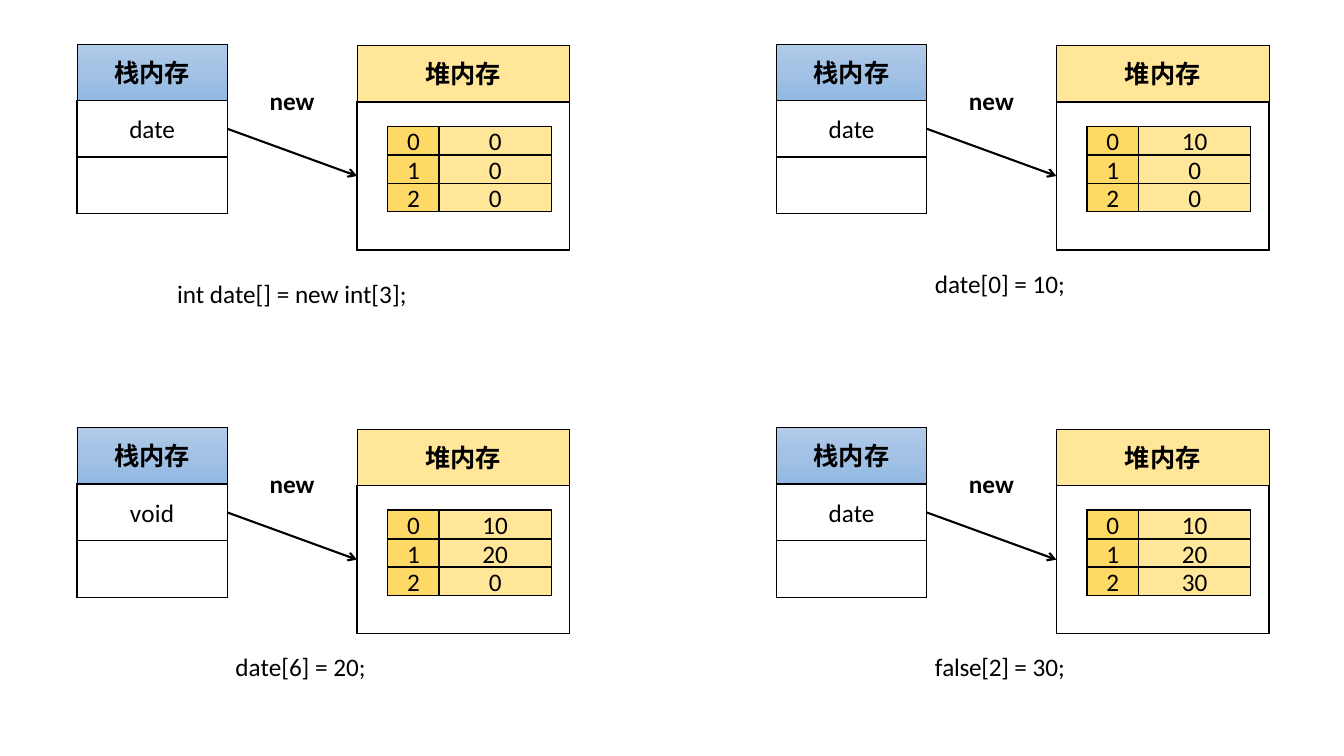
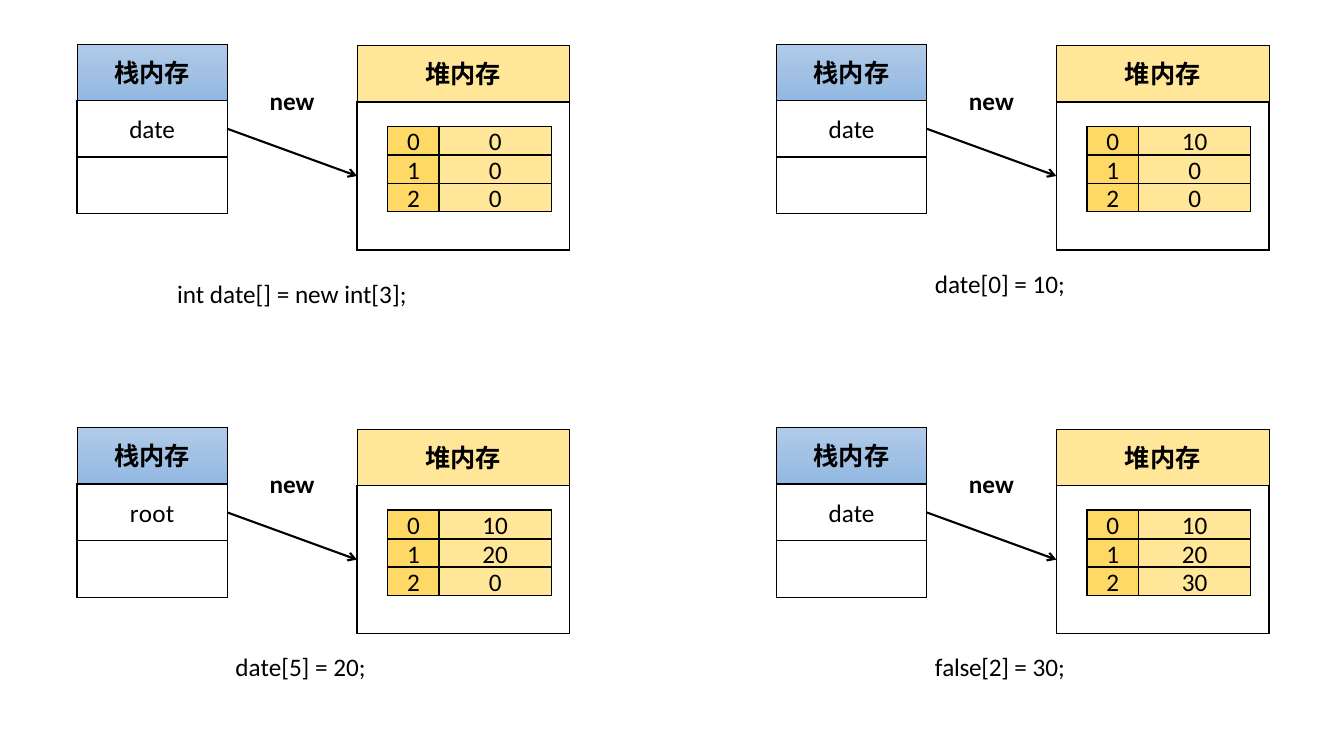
void: void -> root
date[6: date[6 -> date[5
